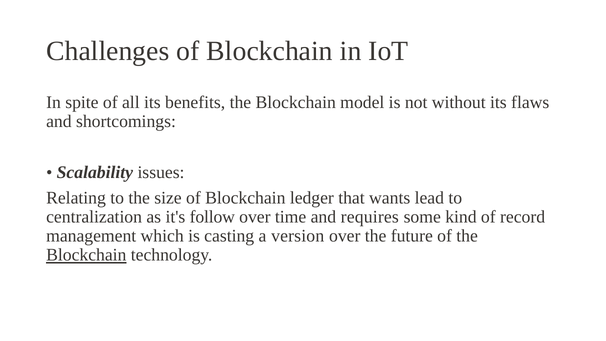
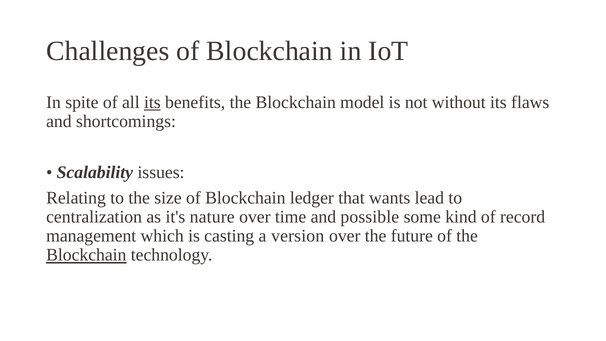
its at (152, 102) underline: none -> present
follow: follow -> nature
requires: requires -> possible
